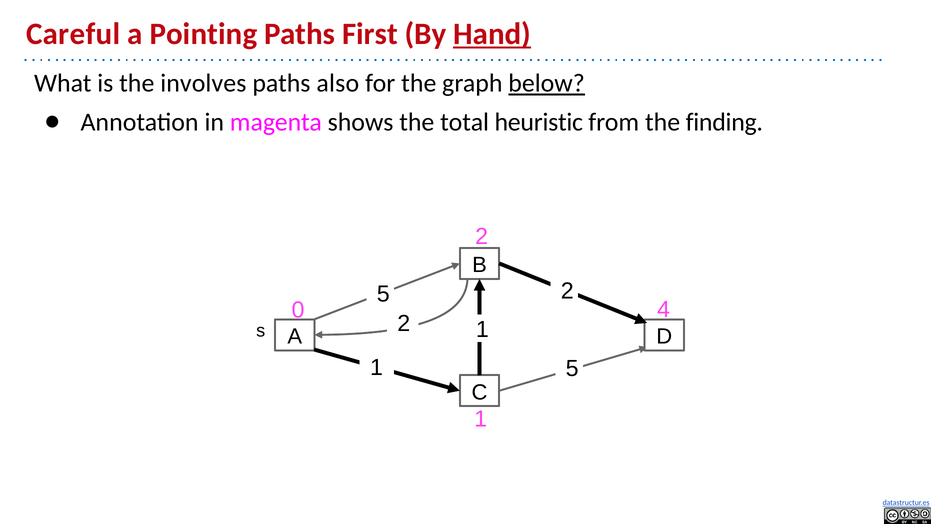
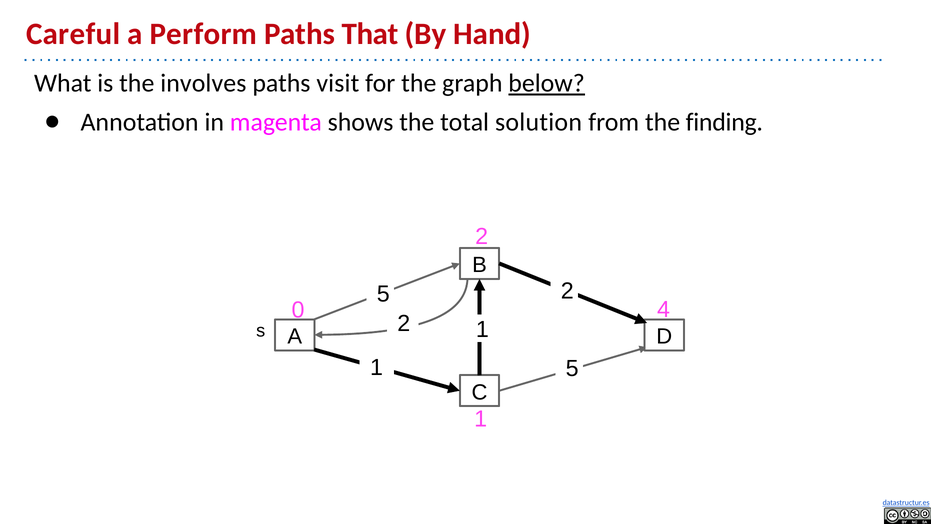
Pointing: Pointing -> Perform
First: First -> That
Hand underline: present -> none
also: also -> visit
heuristic: heuristic -> solution
